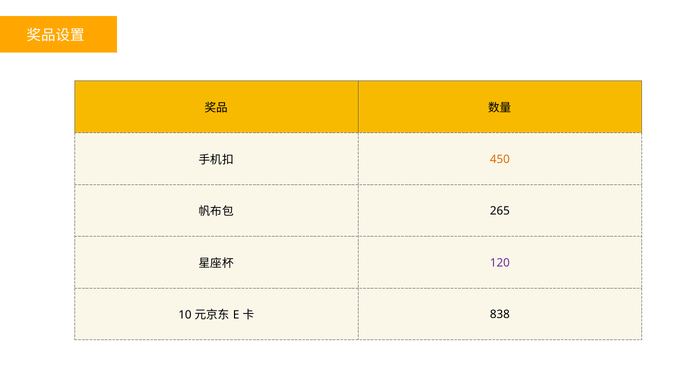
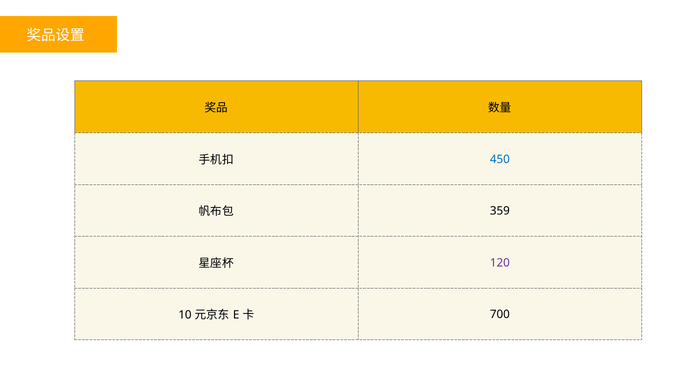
450 colour: orange -> blue
265: 265 -> 359
838: 838 -> 700
